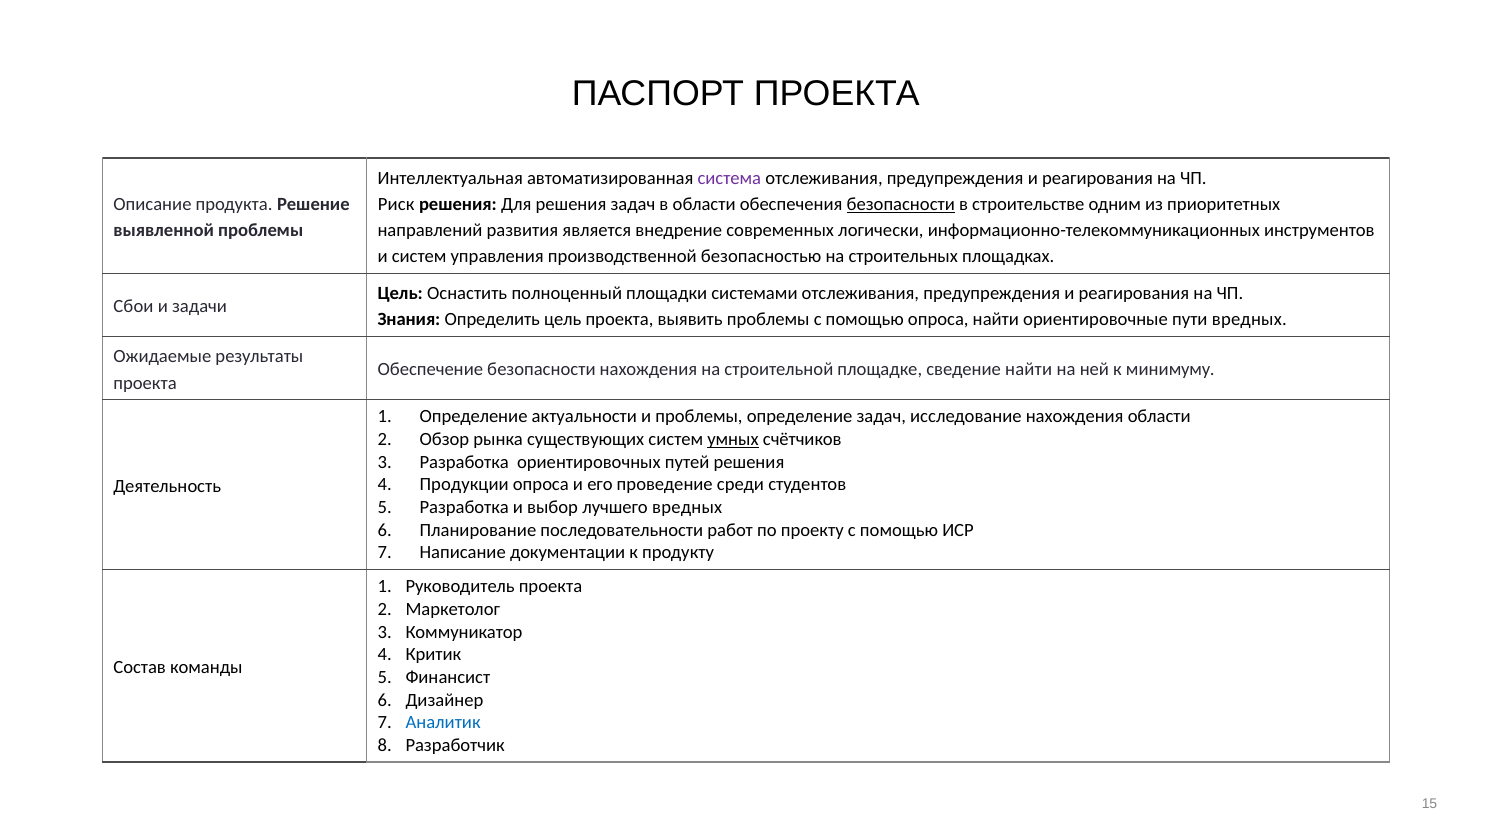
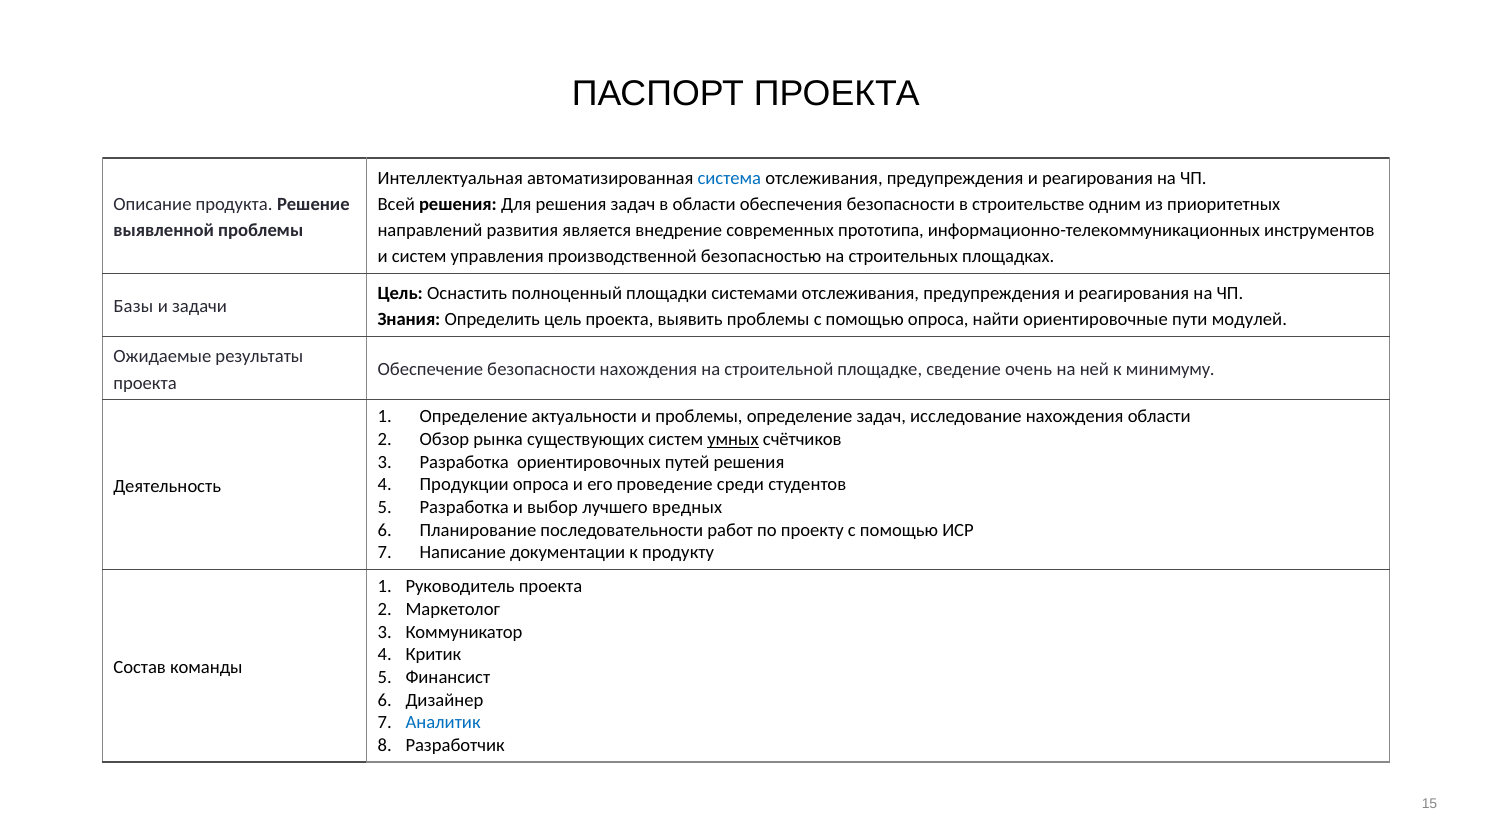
система colour: purple -> blue
Риск: Риск -> Всей
безопасности at (901, 204) underline: present -> none
логически: логически -> прототипа
Сбои: Сбои -> Базы
пути вредных: вредных -> модулей
сведение найти: найти -> очень
